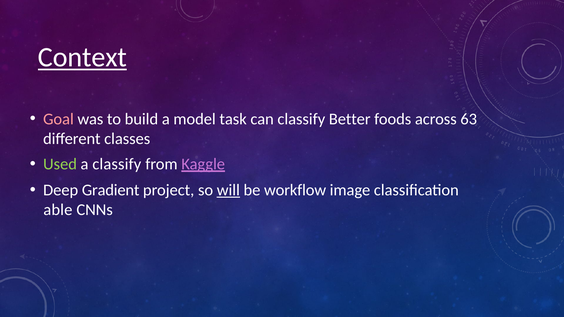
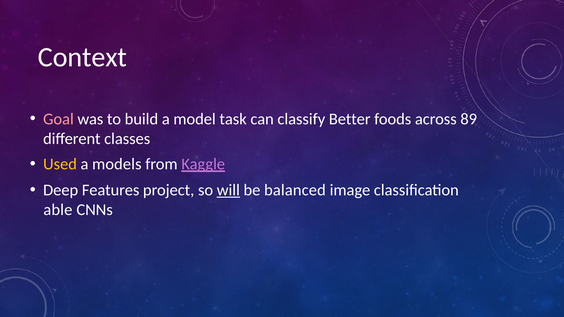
Context underline: present -> none
63: 63 -> 89
Used colour: light green -> yellow
a classify: classify -> models
Gradient: Gradient -> Features
workflow: workflow -> balanced
